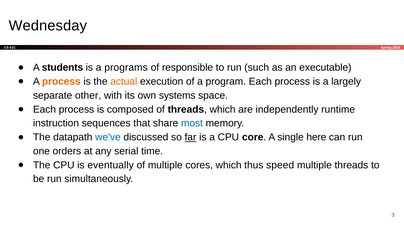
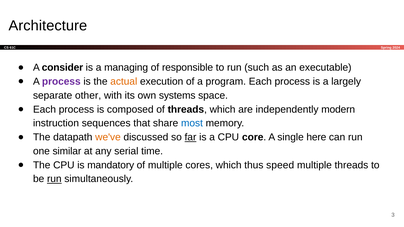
Wednesday: Wednesday -> Architecture
students: students -> consider
programs: programs -> managing
process at (61, 82) colour: orange -> purple
runtime: runtime -> modern
we've colour: blue -> orange
orders: orders -> similar
eventually: eventually -> mandatory
run at (54, 179) underline: none -> present
